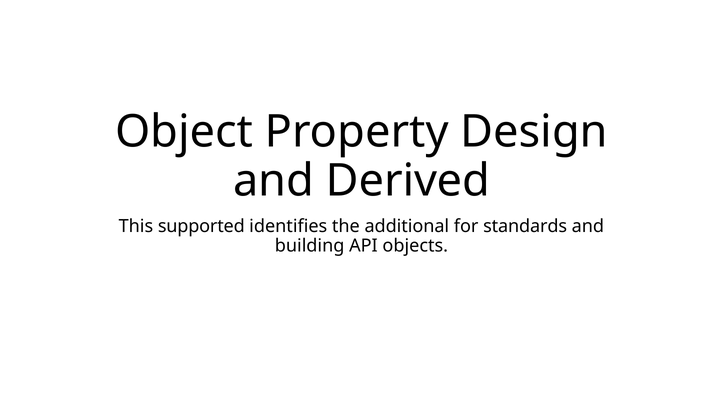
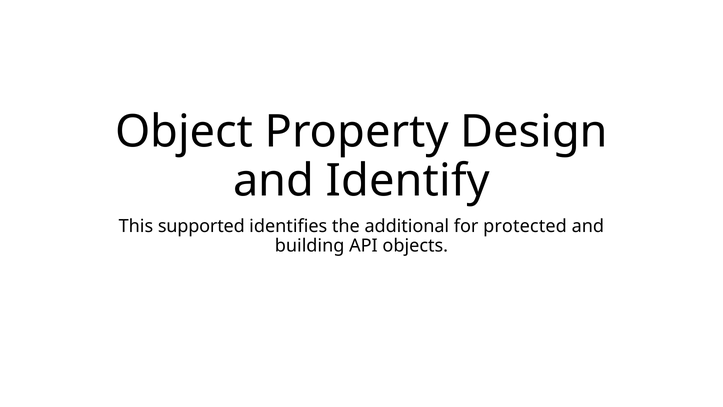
Derived: Derived -> Identify
standards: standards -> protected
